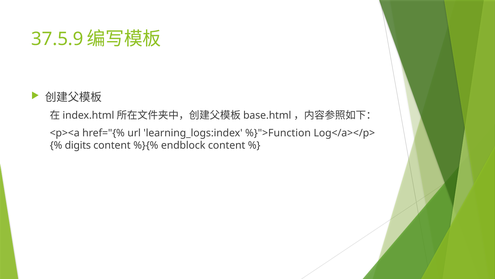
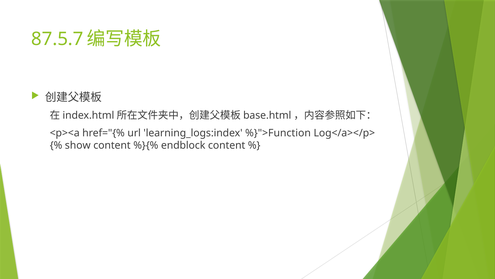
37.5.9: 37.5.9 -> 87.5.7
digits: digits -> show
